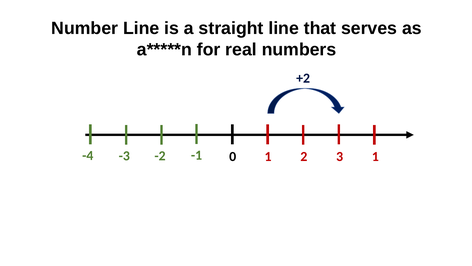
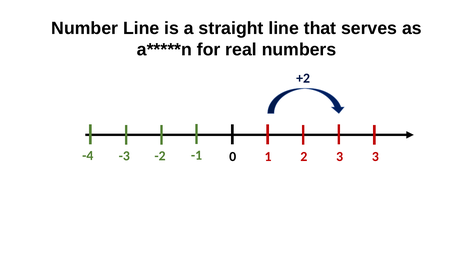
3 1: 1 -> 3
